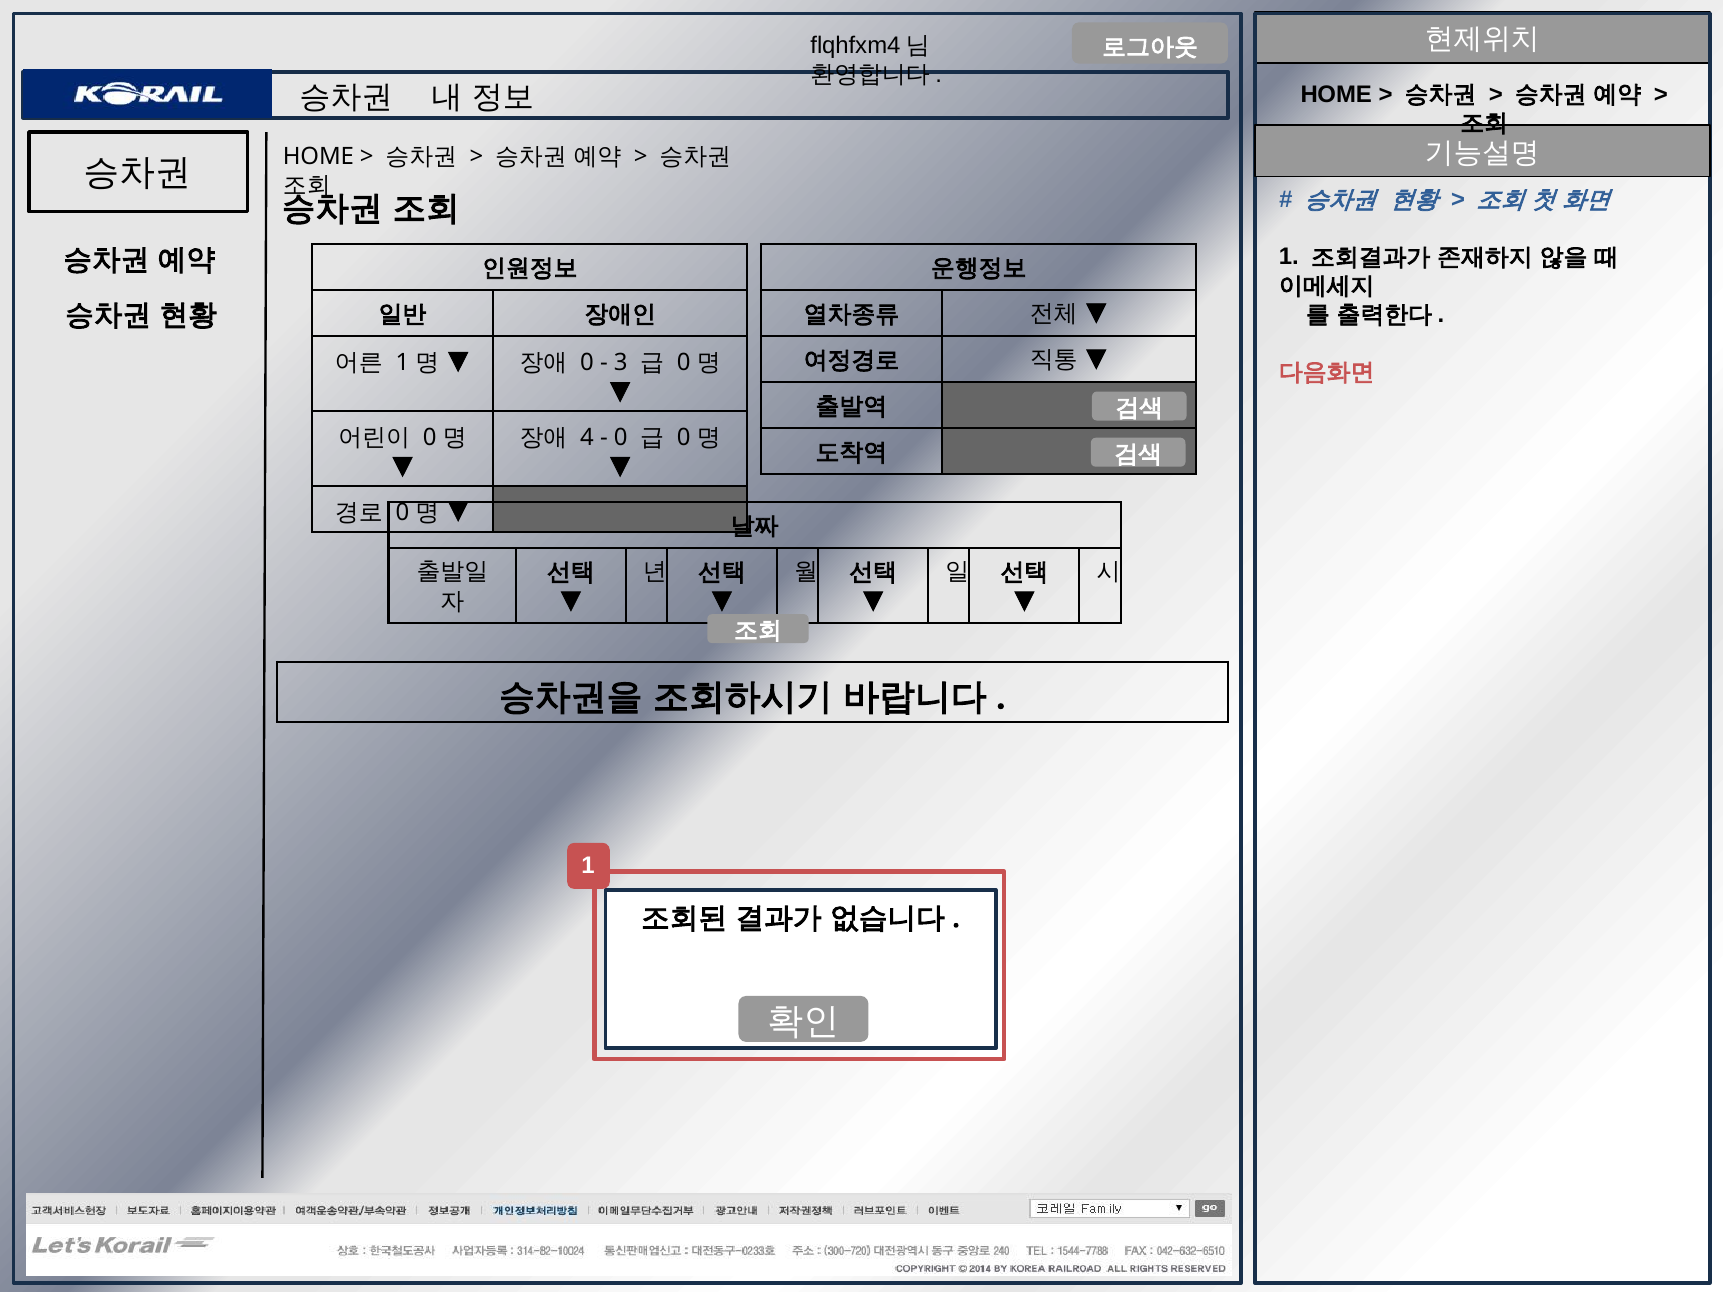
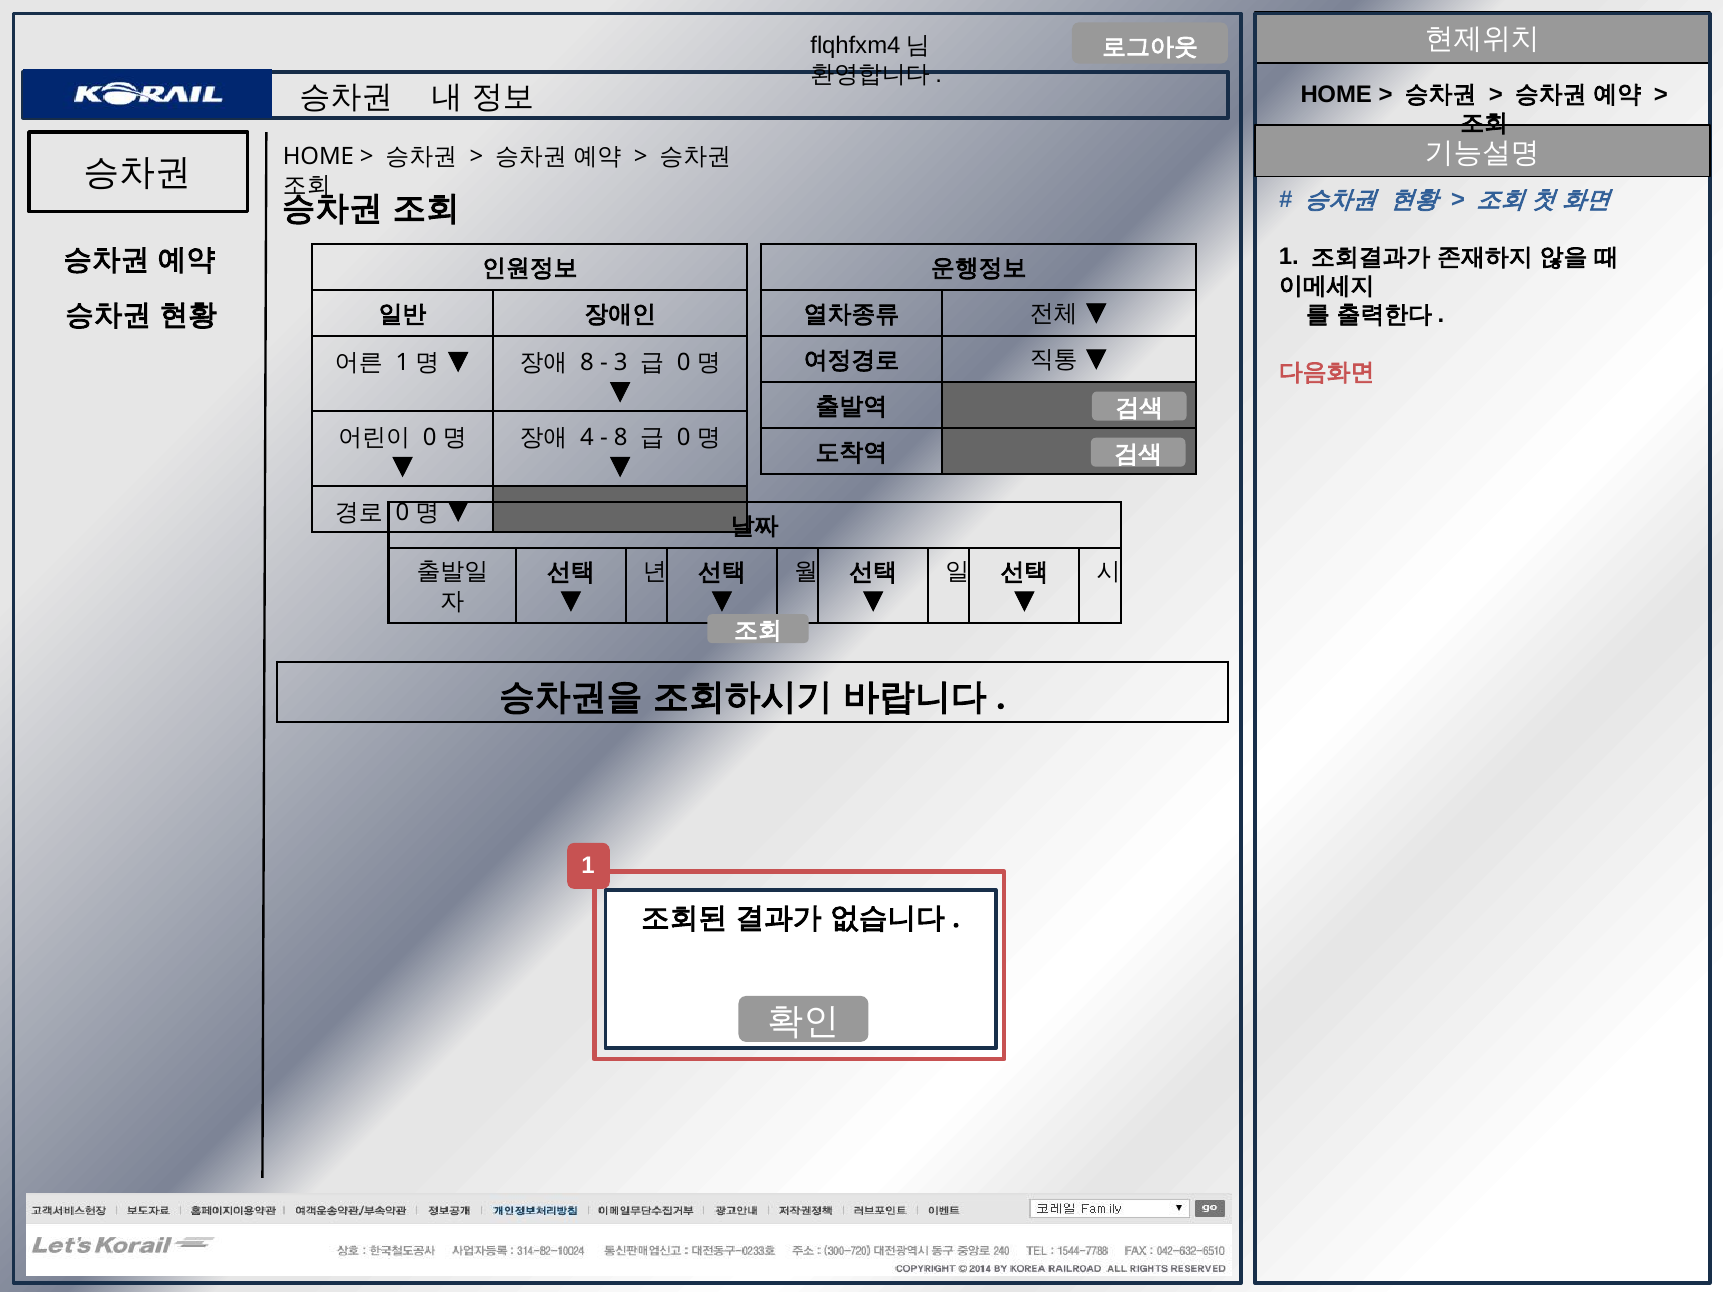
0 at (587, 363): 0 -> 8
0 at (621, 437): 0 -> 8
